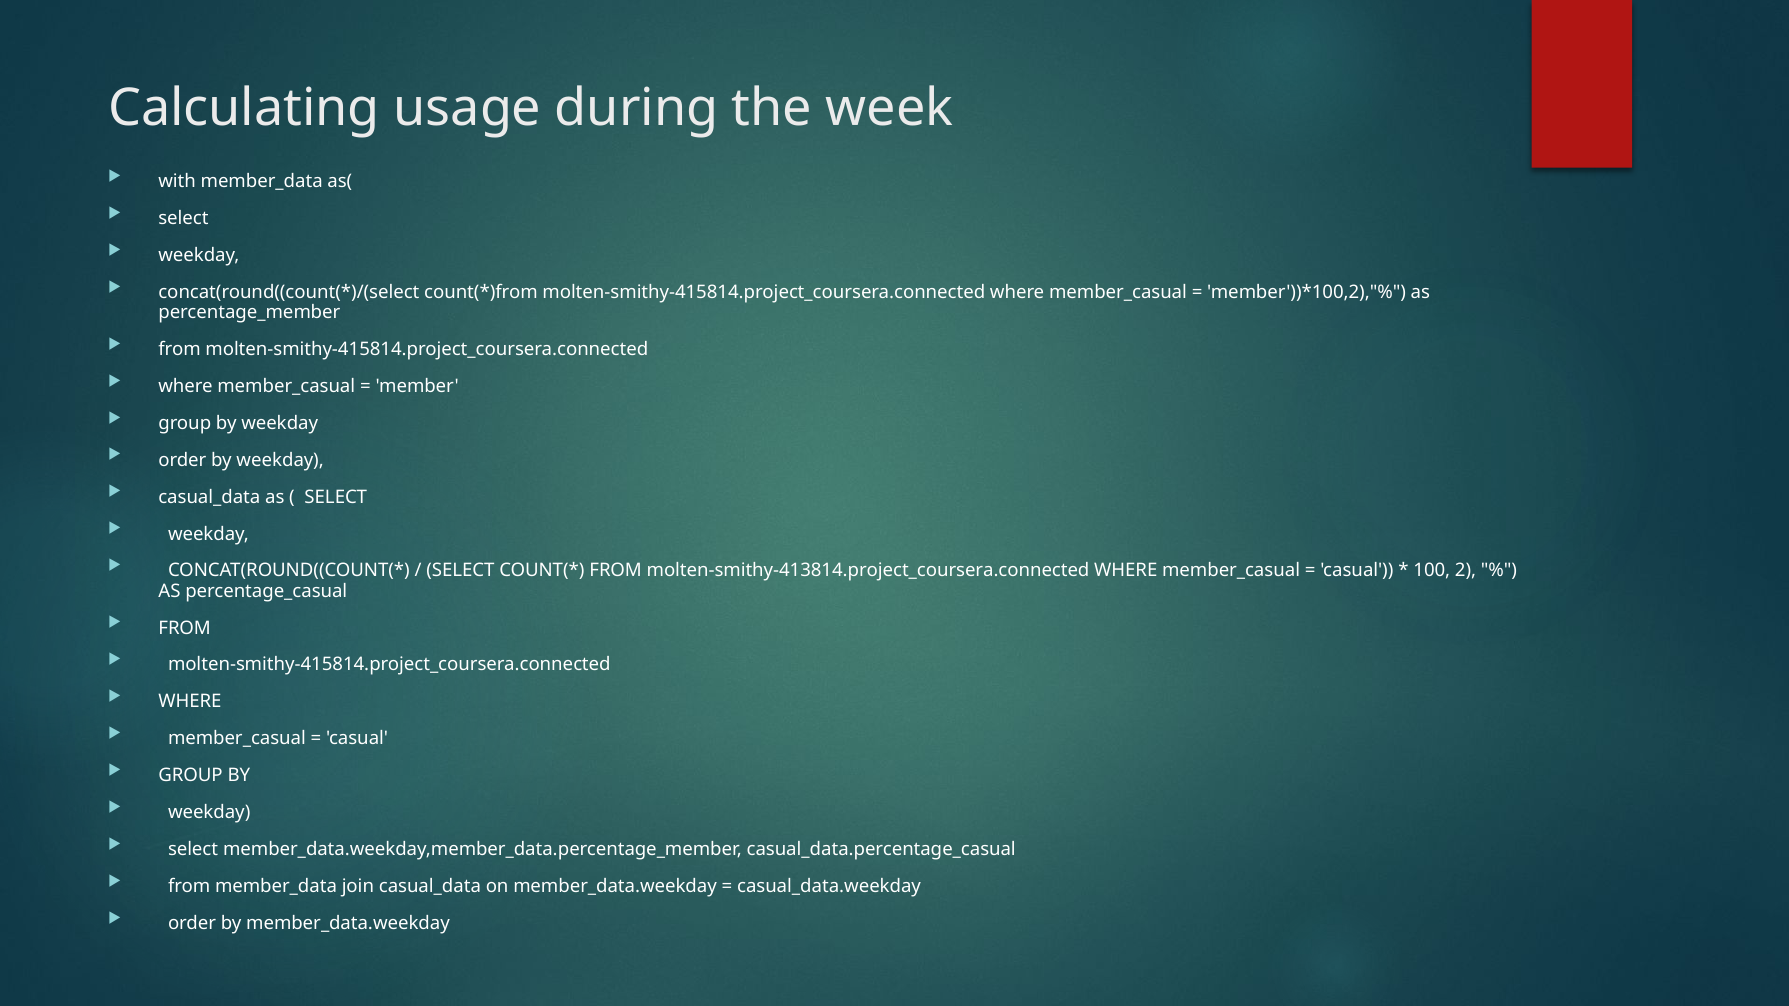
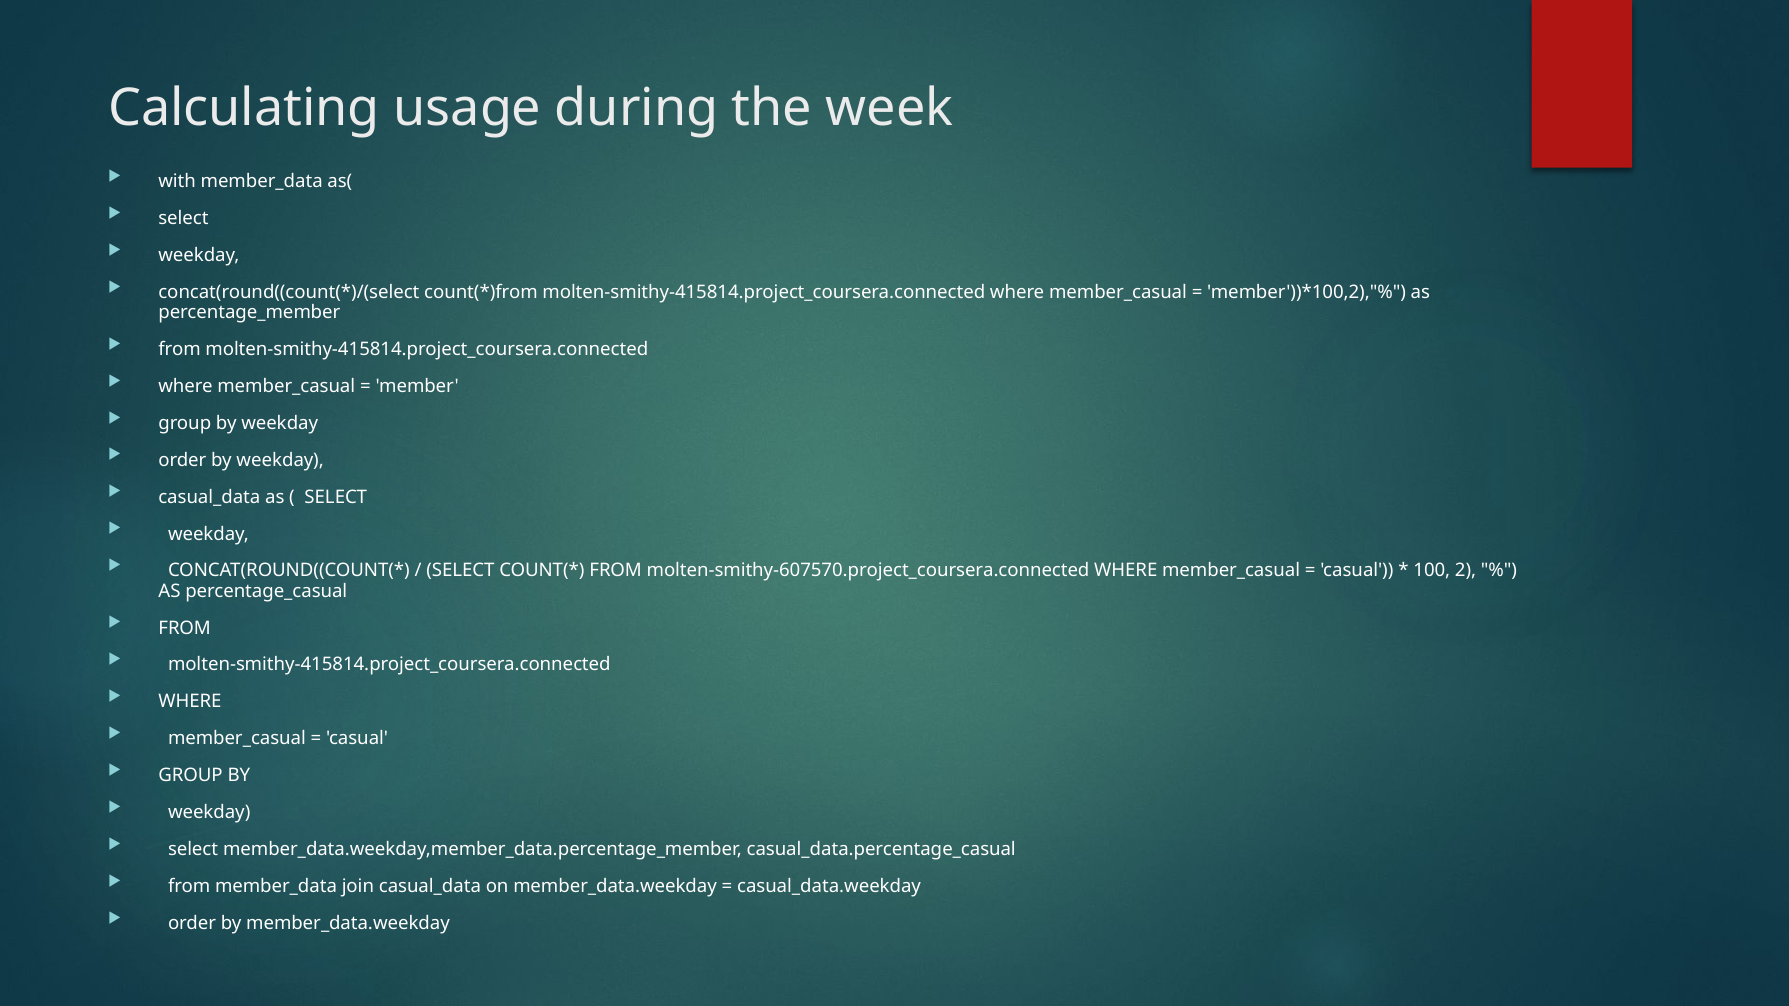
molten-smithy-413814.project_coursera.connected: molten-smithy-413814.project_coursera.connected -> molten-smithy-607570.project_coursera.connected
